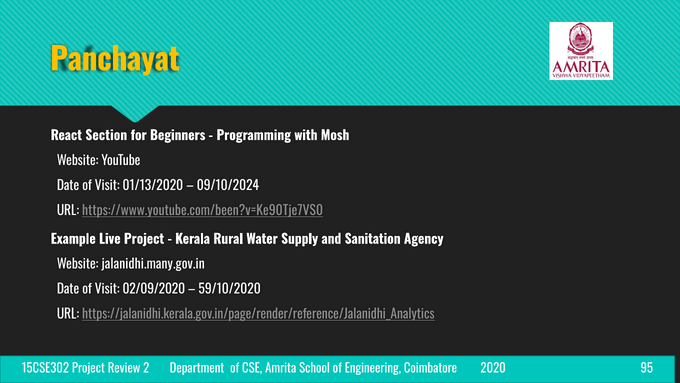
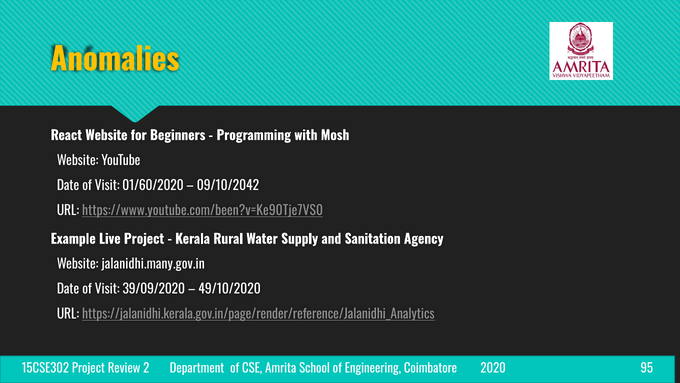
Panchayat: Panchayat -> Anomalies
React Section: Section -> Website
01/13/2020: 01/13/2020 -> 01/60/2020
09/10/2024: 09/10/2024 -> 09/10/2042
02/09/2020: 02/09/2020 -> 39/09/2020
59/10/2020: 59/10/2020 -> 49/10/2020
